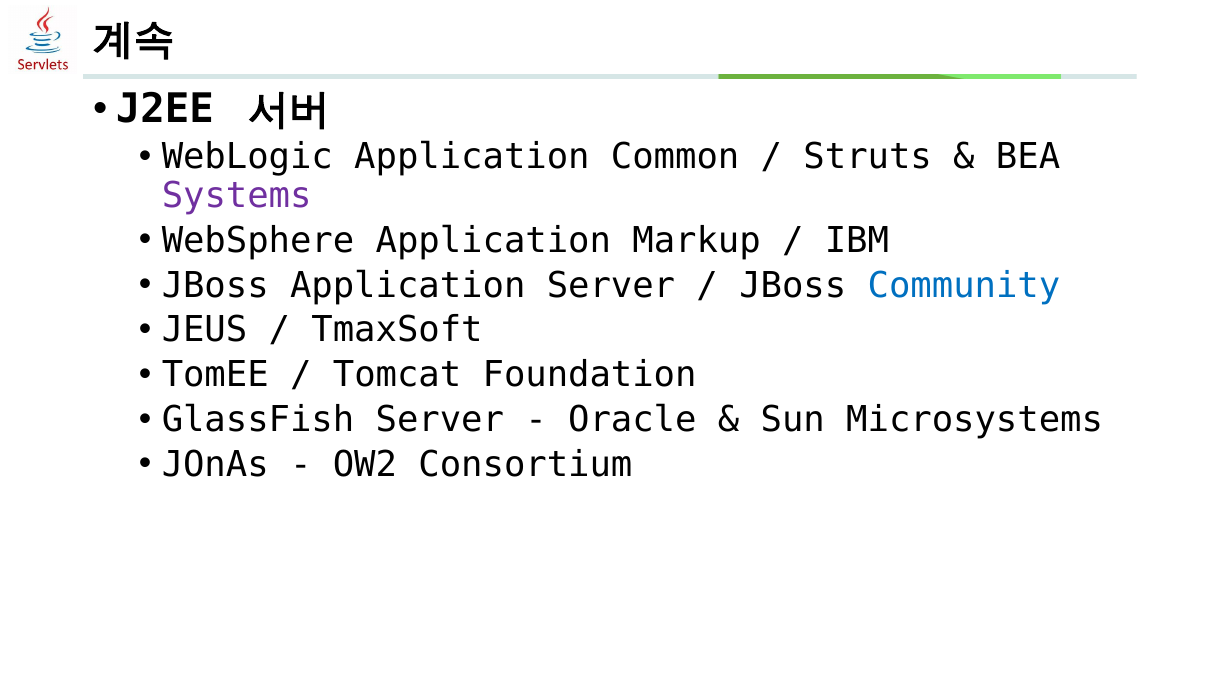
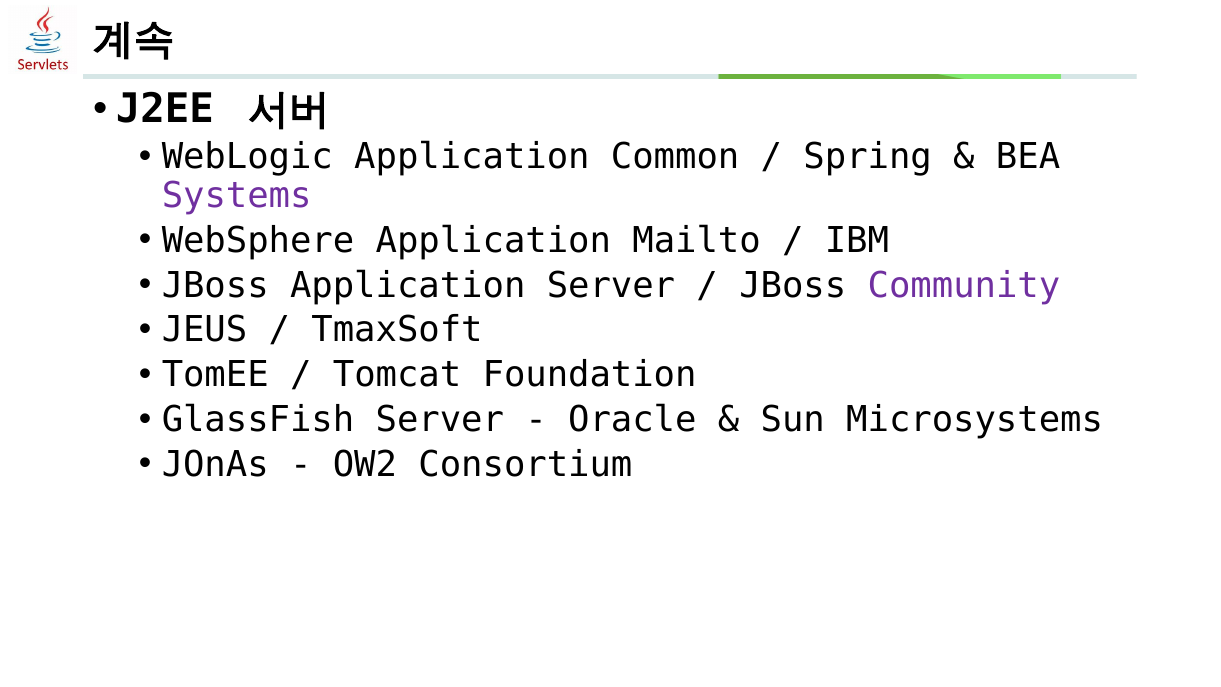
Struts: Struts -> Spring
Markup: Markup -> Mailto
Community colour: blue -> purple
